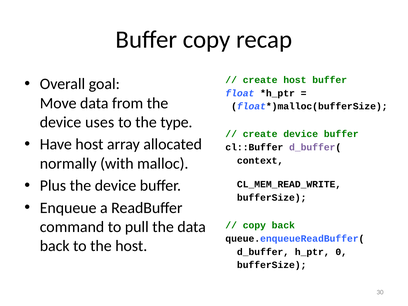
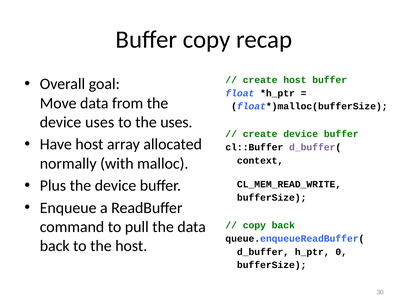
the type: type -> uses
